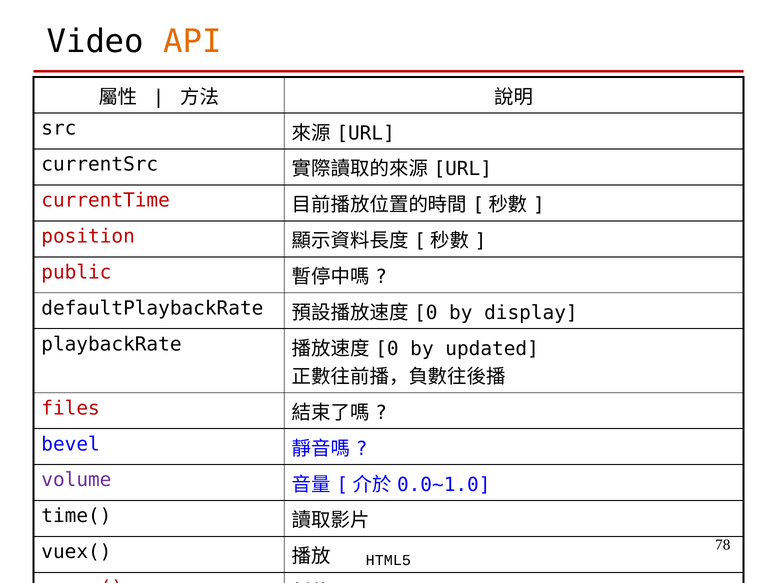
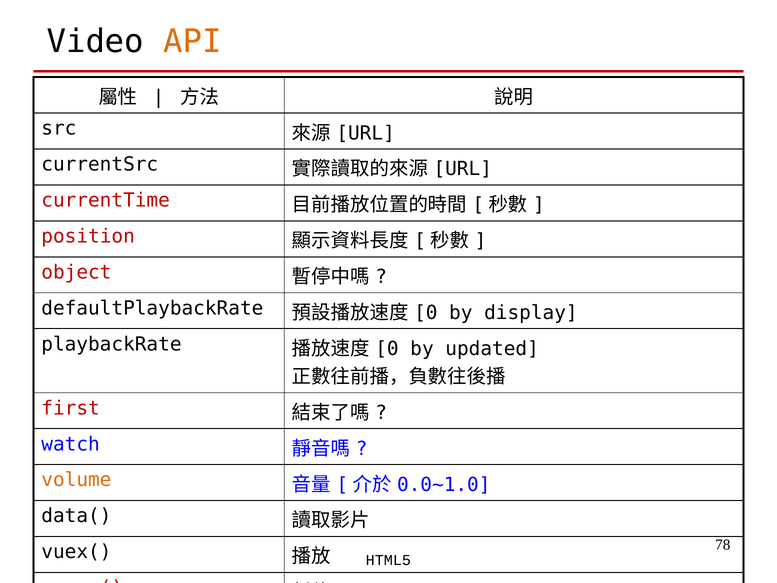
public: public -> object
files: files -> first
bevel: bevel -> watch
volume colour: purple -> orange
time(: time( -> data(
